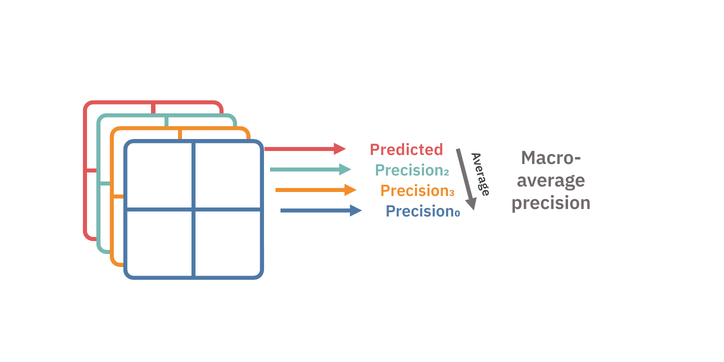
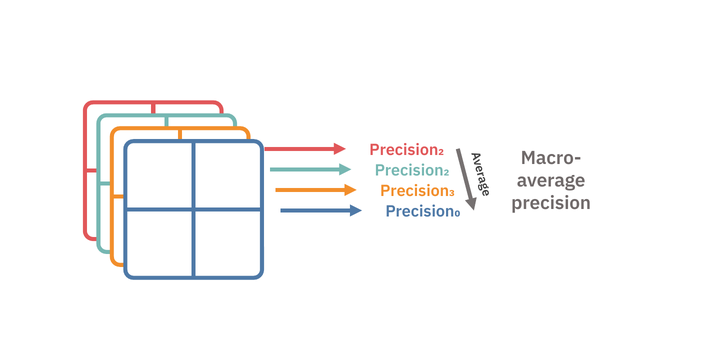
Predicted at (407, 150): Predicted -> Precision₂
